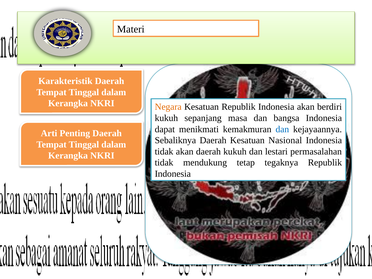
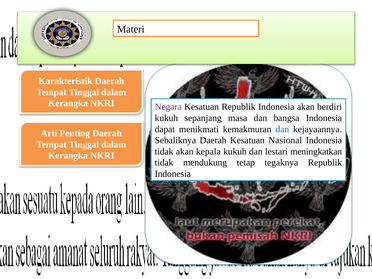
Negara colour: orange -> purple
akan daerah: daerah -> kepala
permasalahan: permasalahan -> meningkatkan
